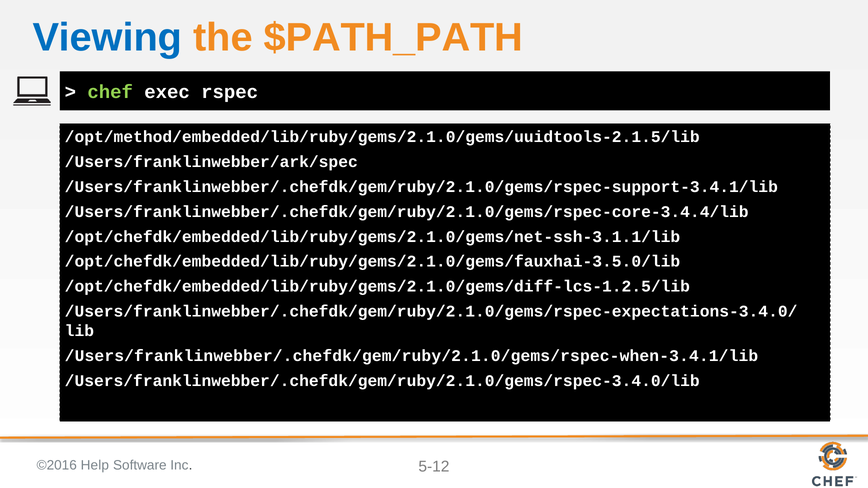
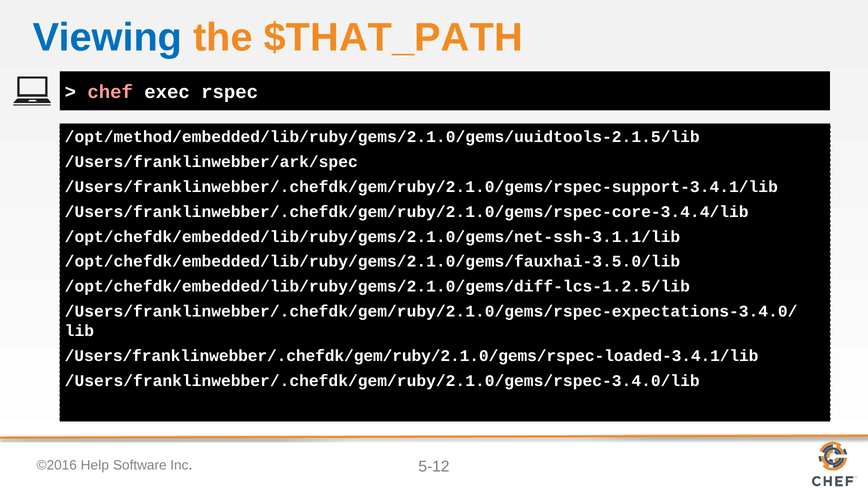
$PATH_PATH: $PATH_PATH -> $THAT_PATH
chef colour: light green -> pink
/Users/franklinwebber/.chefdk/gem/ruby/2.1.0/gems/rspec-when-3.4.1/lib: /Users/franklinwebber/.chefdk/gem/ruby/2.1.0/gems/rspec-when-3.4.1/lib -> /Users/franklinwebber/.chefdk/gem/ruby/2.1.0/gems/rspec-loaded-3.4.1/lib
